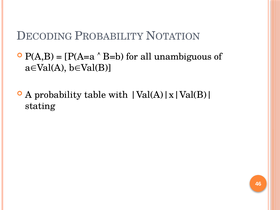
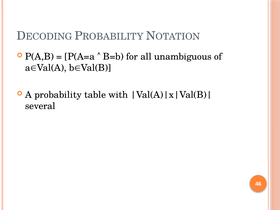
stating: stating -> several
